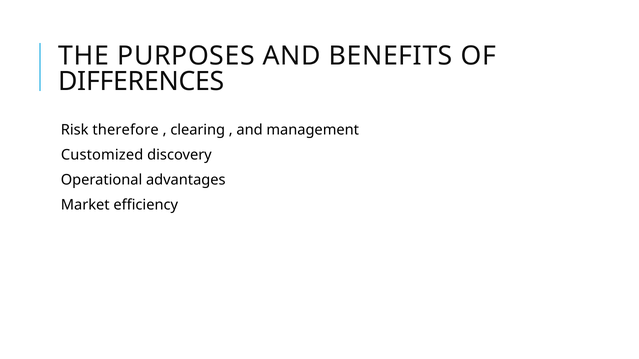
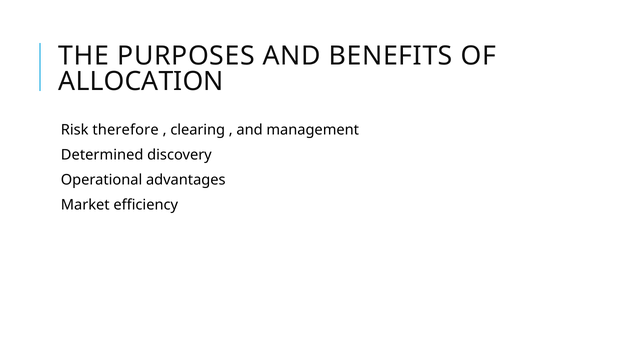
DIFFERENCES: DIFFERENCES -> ALLOCATION
Customized: Customized -> Determined
